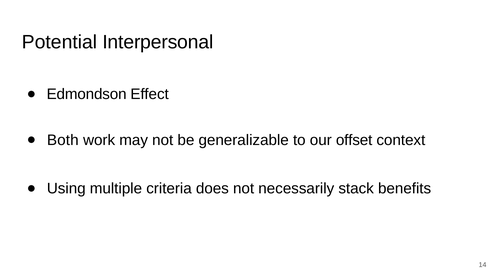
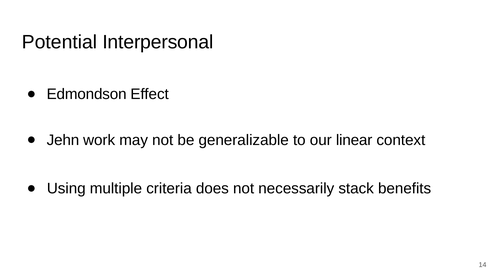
Both: Both -> Jehn
offset: offset -> linear
